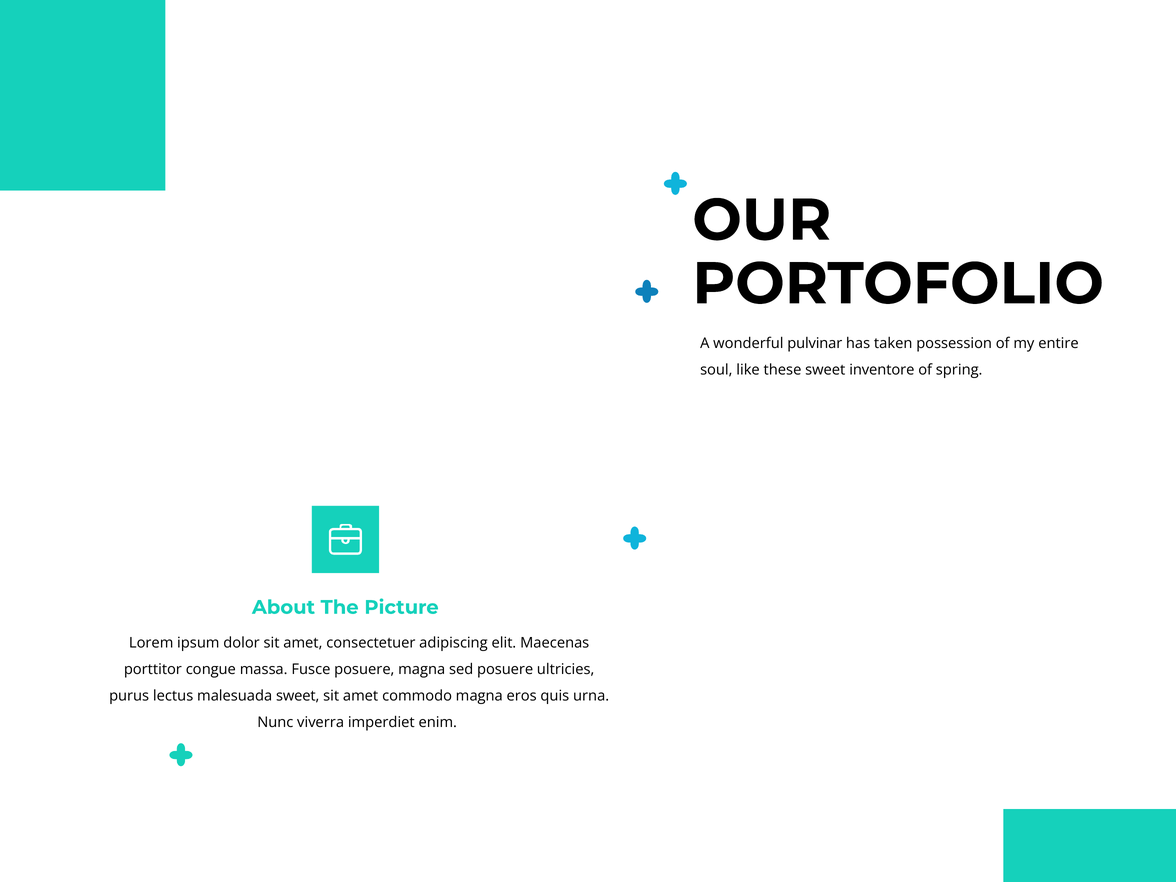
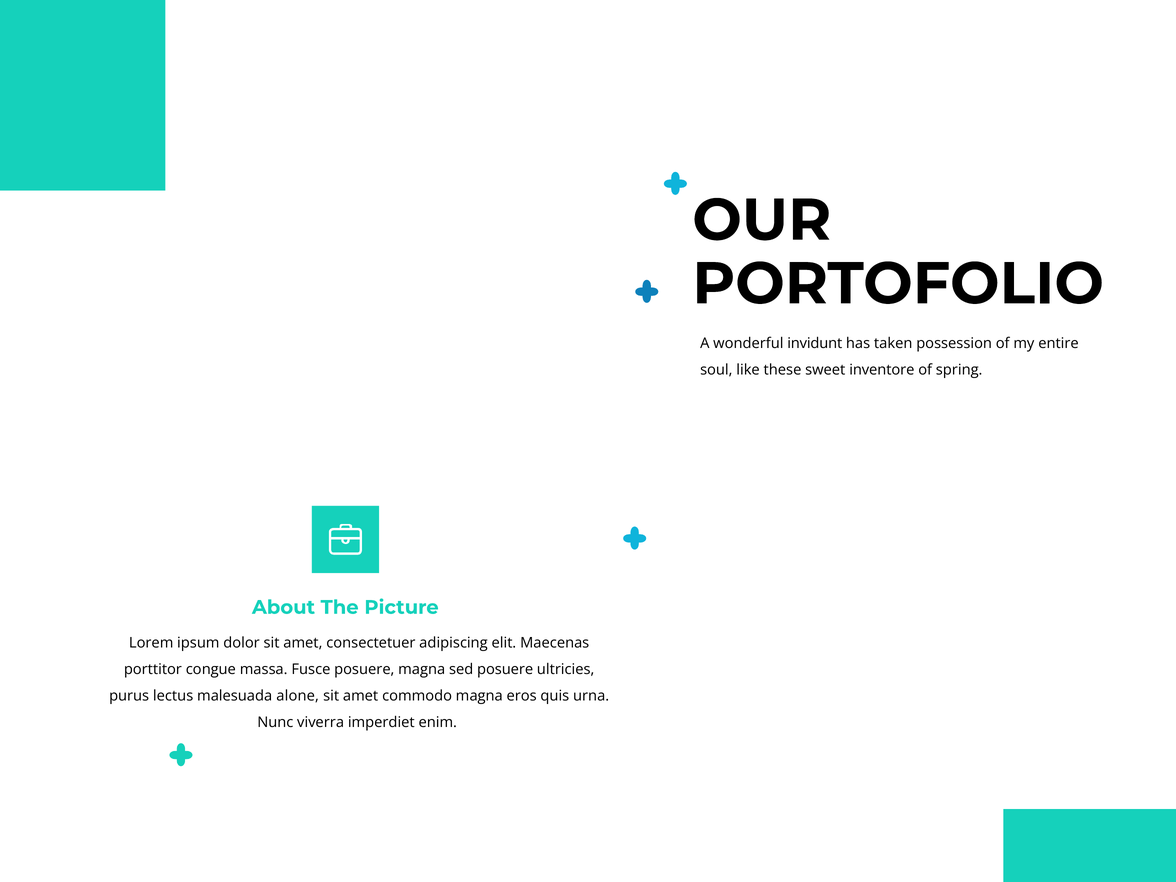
pulvinar: pulvinar -> invidunt
malesuada sweet: sweet -> alone
